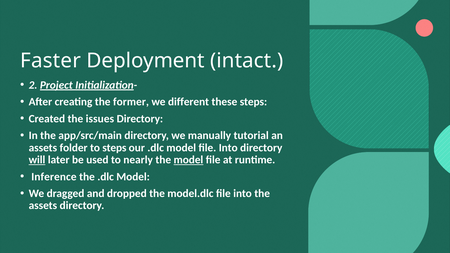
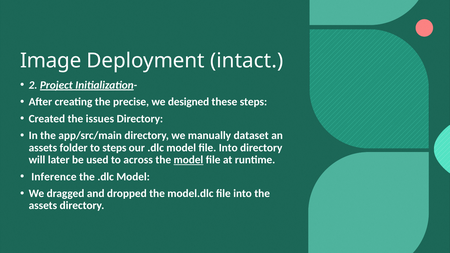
Faster: Faster -> Image
former: former -> precise
different: different -> designed
tutorial: tutorial -> dataset
will underline: present -> none
nearly: nearly -> across
